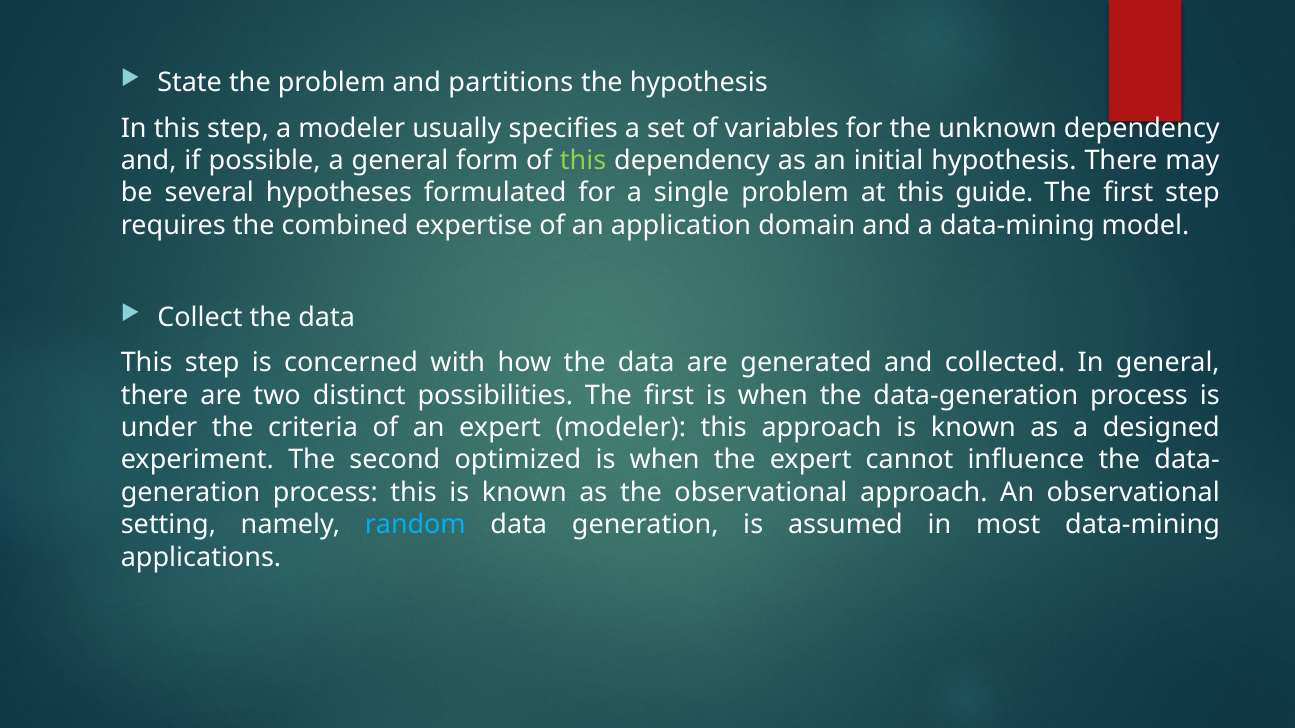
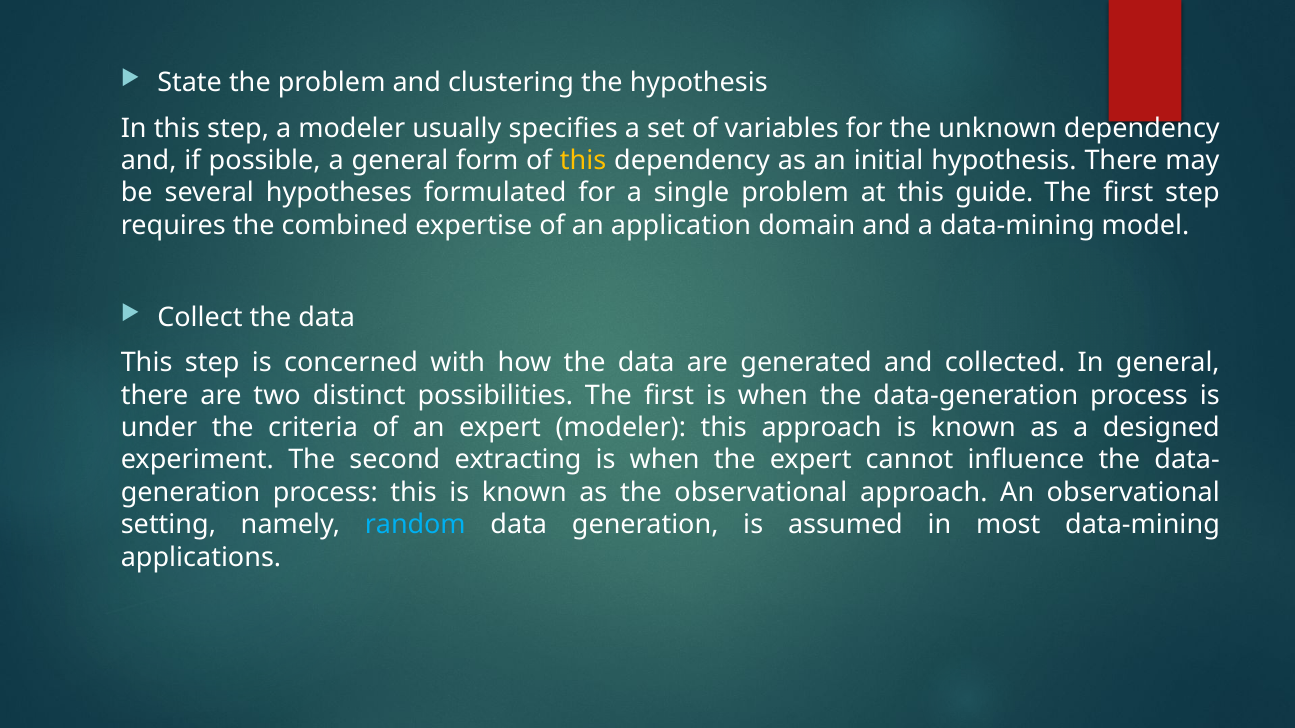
partitions: partitions -> clustering
this at (583, 161) colour: light green -> yellow
optimized: optimized -> extracting
